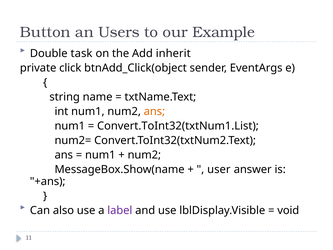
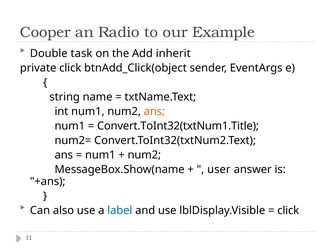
Button: Button -> Cooper
Users: Users -> Radio
Convert.ToInt32(txtNum1.List: Convert.ToInt32(txtNum1.List -> Convert.ToInt32(txtNum1.Title
label colour: purple -> blue
void at (288, 210): void -> click
